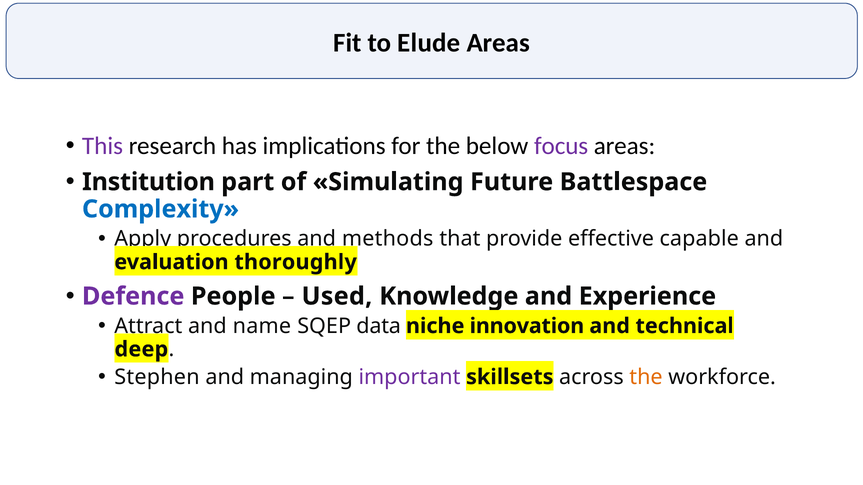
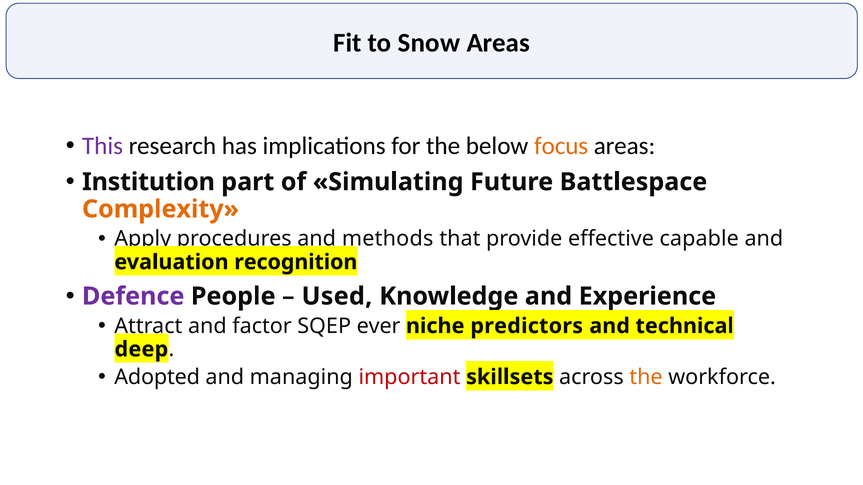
Elude: Elude -> Snow
focus colour: purple -> orange
Complexity colour: blue -> orange
thoroughly: thoroughly -> recognition
name: name -> factor
data: data -> ever
innovation: innovation -> predictors
Stephen: Stephen -> Adopted
important colour: purple -> red
